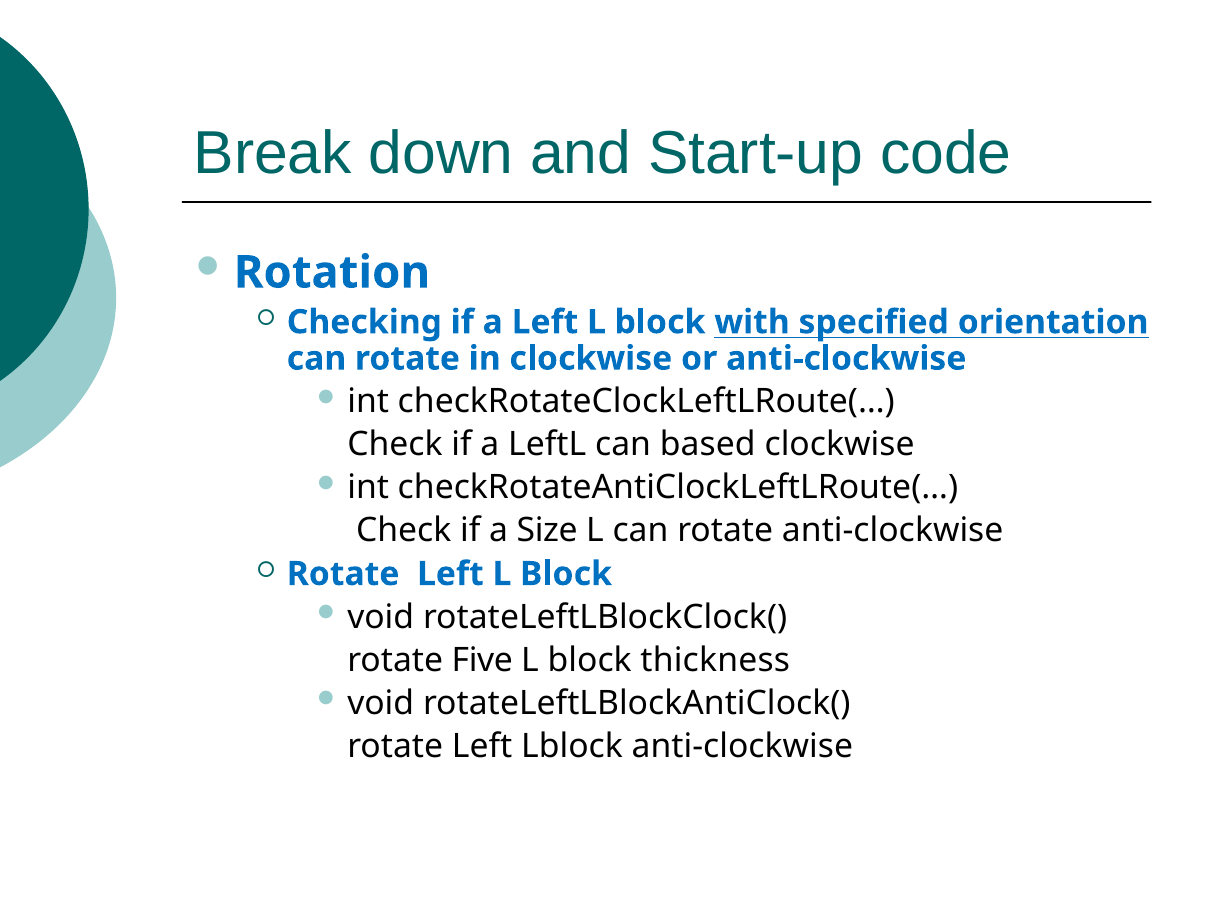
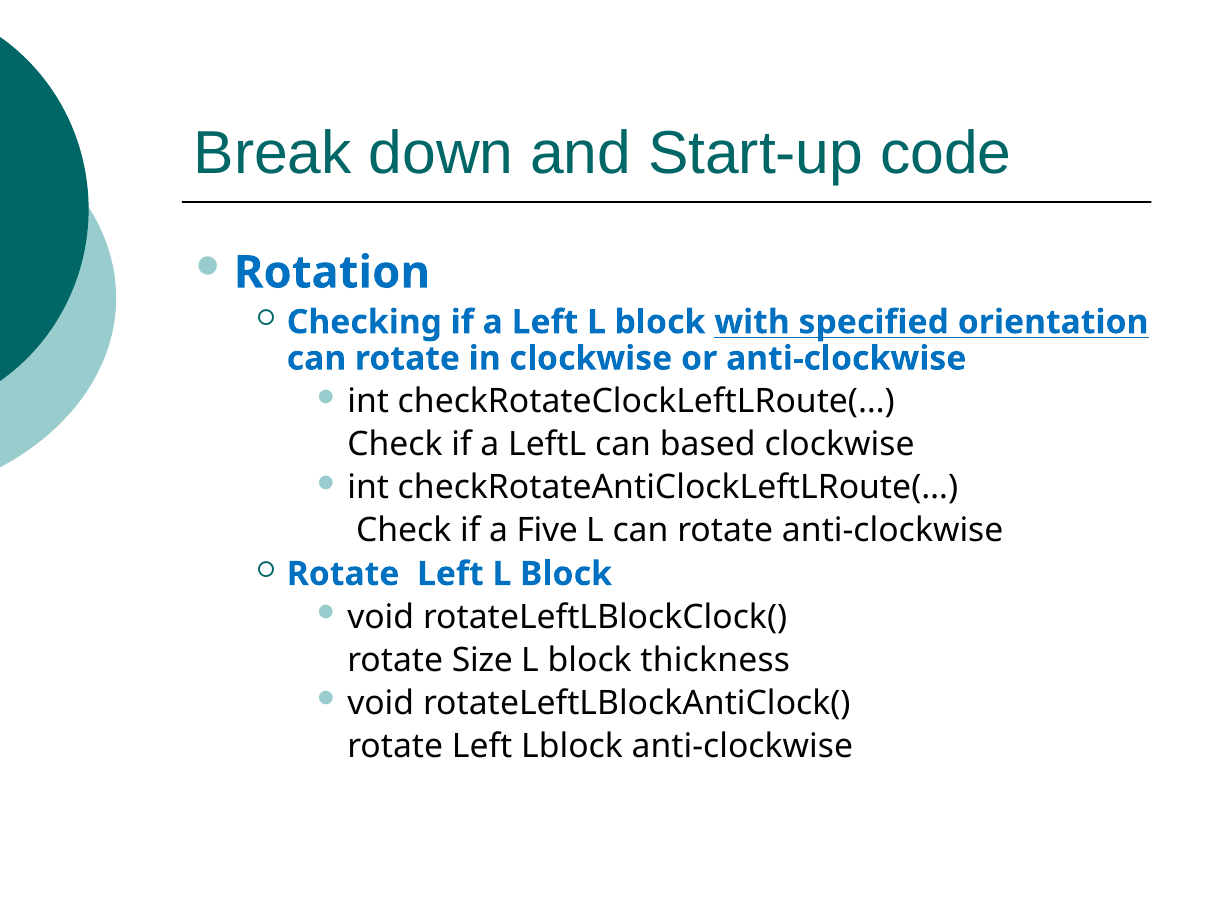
Size: Size -> Five
Five: Five -> Size
